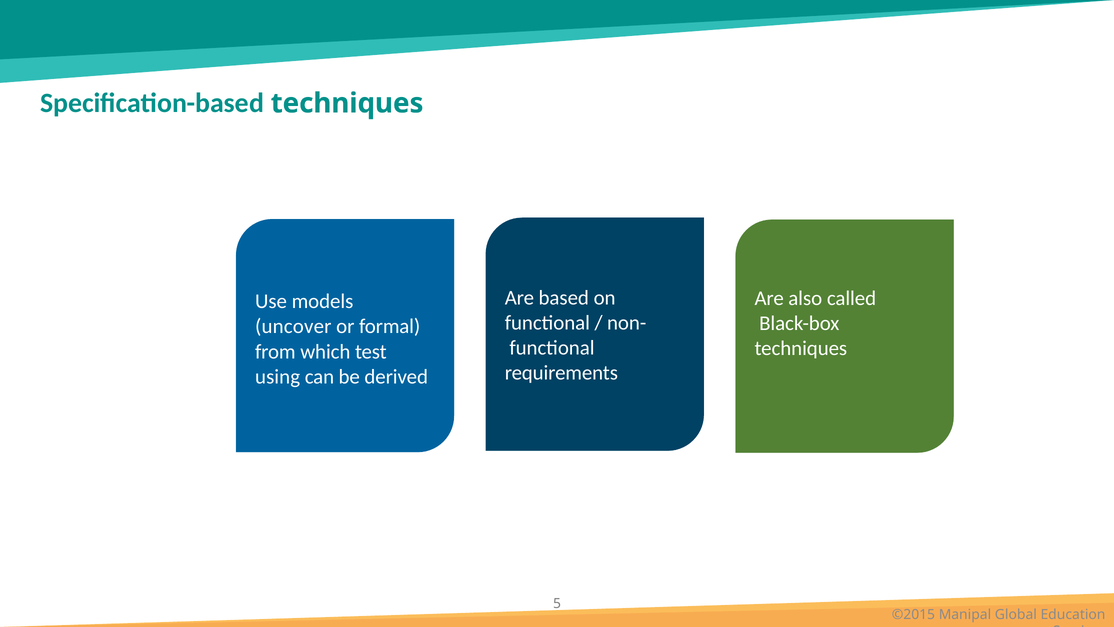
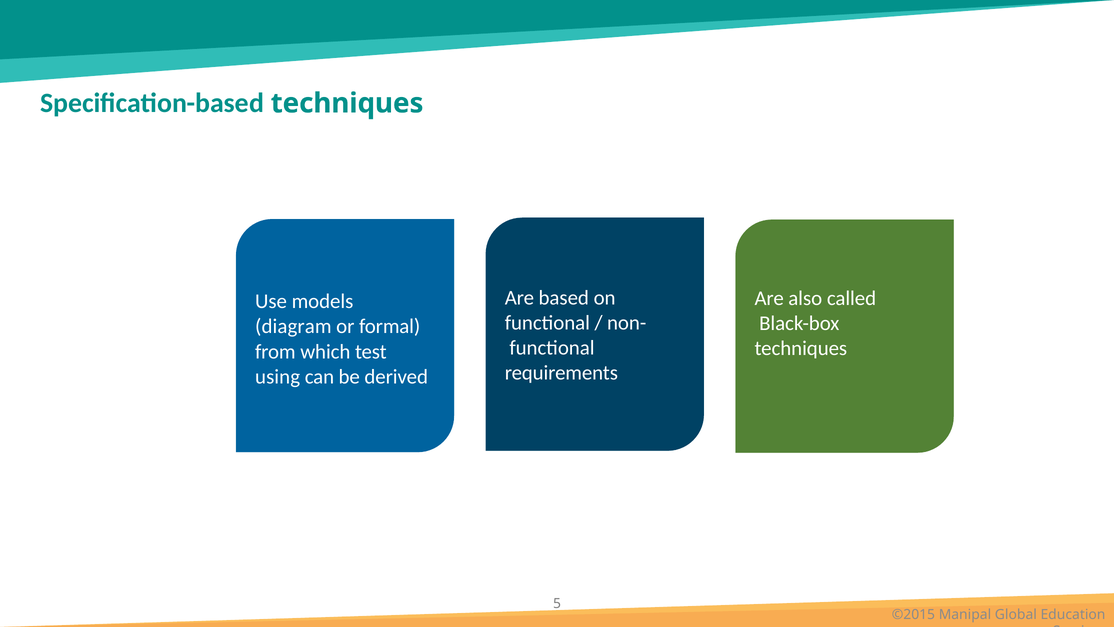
uncover: uncover -> diagram
